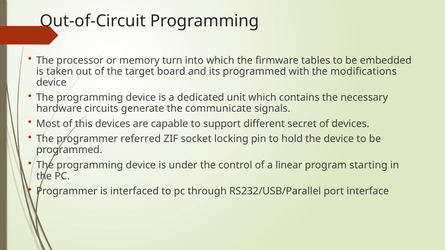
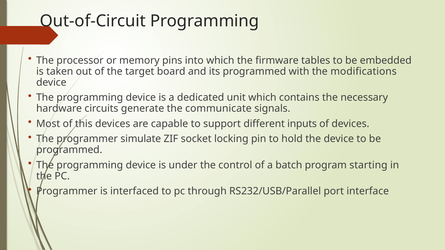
turn: turn -> pins
secret: secret -> inputs
referred: referred -> simulate
linear: linear -> batch
